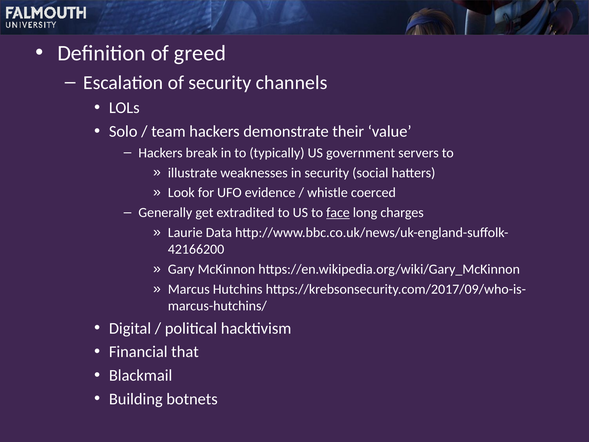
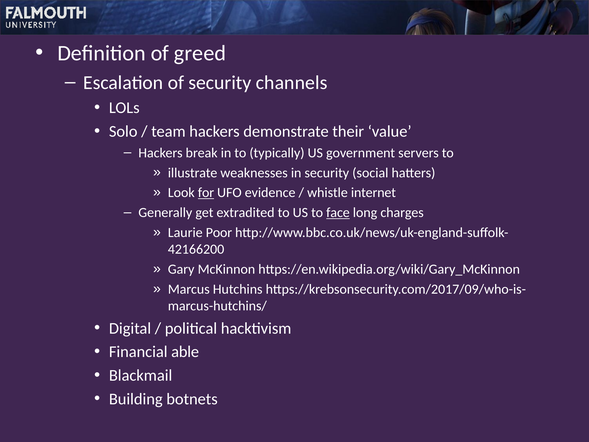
for underline: none -> present
coerced: coerced -> internet
Data: Data -> Poor
that: that -> able
